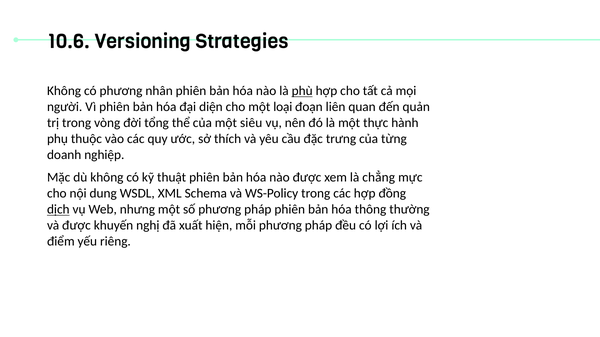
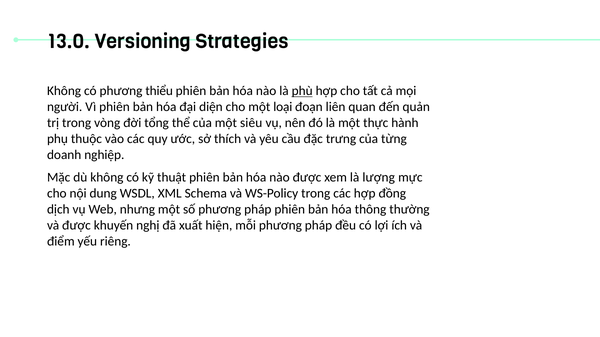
10.6: 10.6 -> 13.0
nhân: nhân -> thiểu
chẳng: chẳng -> lượng
dịch underline: present -> none
